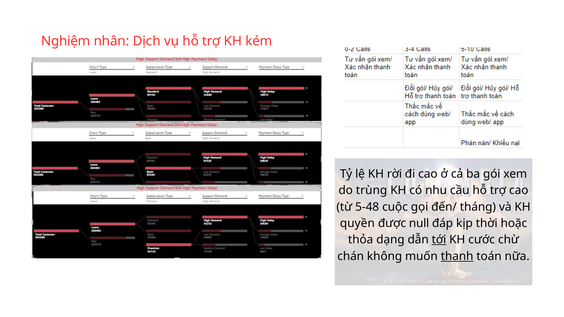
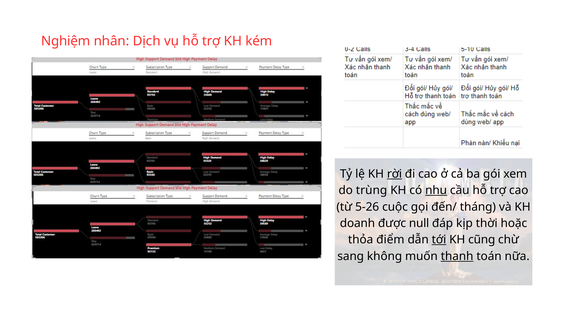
rời underline: none -> present
nhu underline: none -> present
5-48: 5-48 -> 5-26
quyền: quyền -> doanh
dạng: dạng -> điểm
cước: cước -> cũng
chán: chán -> sang
